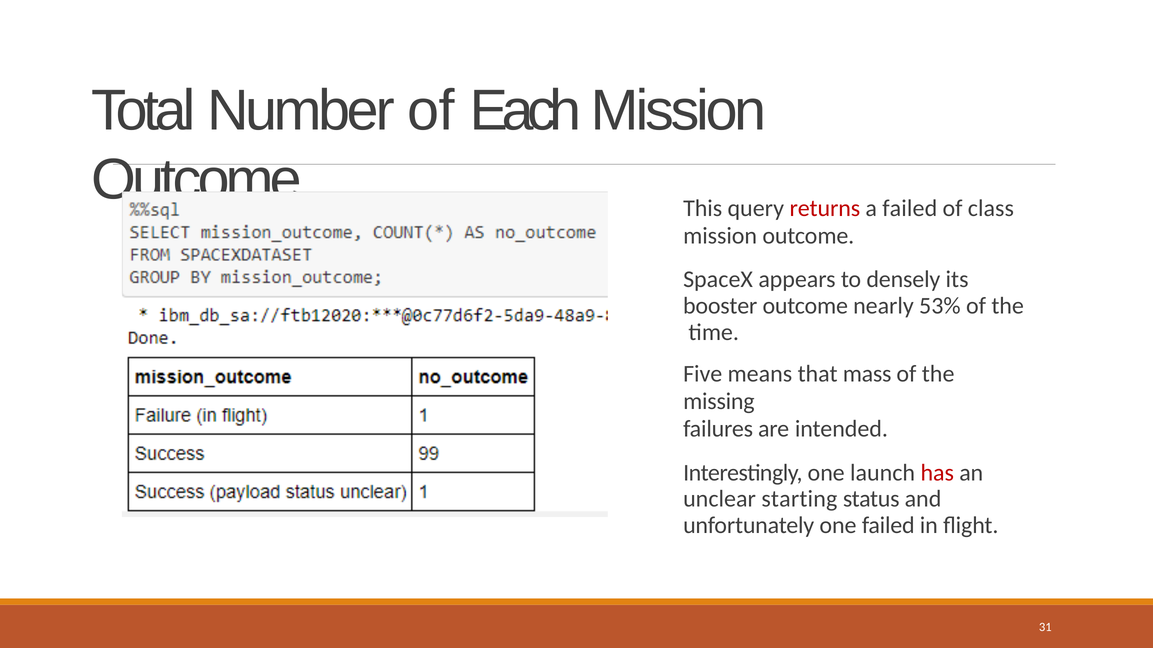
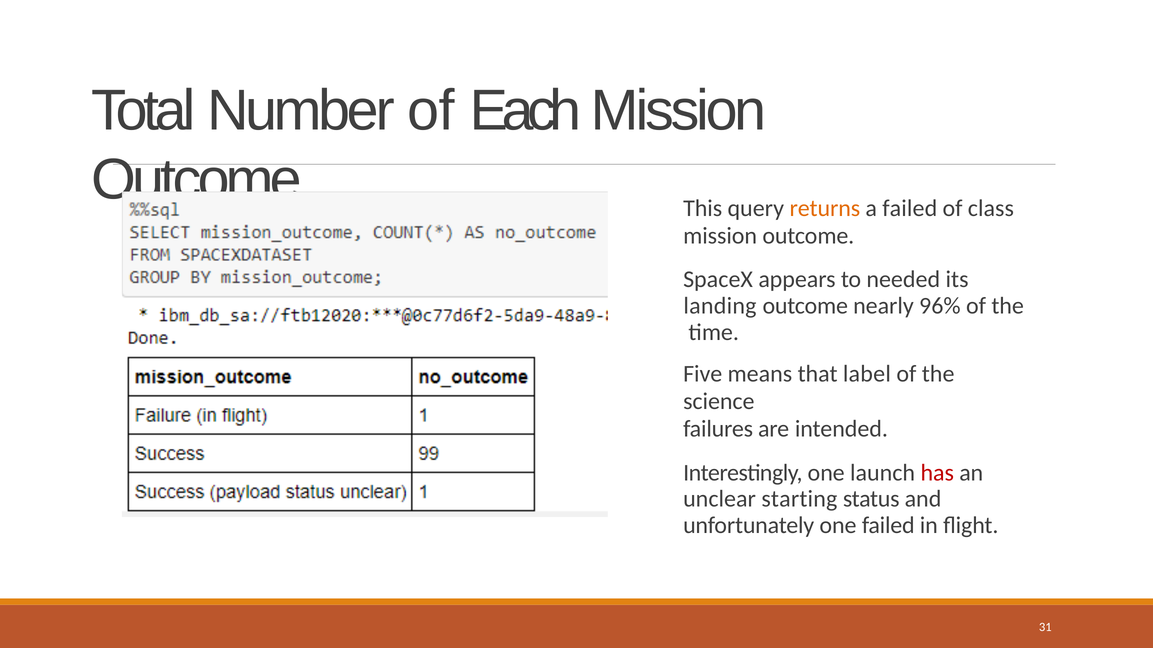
returns colour: red -> orange
densely: densely -> needed
booster: booster -> landing
53%: 53% -> 96%
mass: mass -> label
missing: missing -> science
